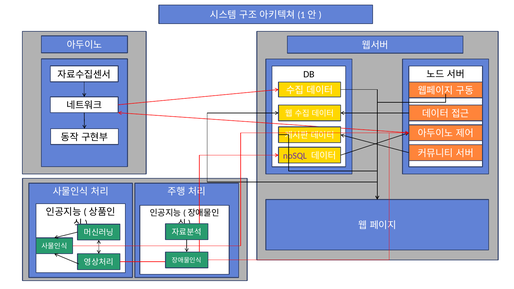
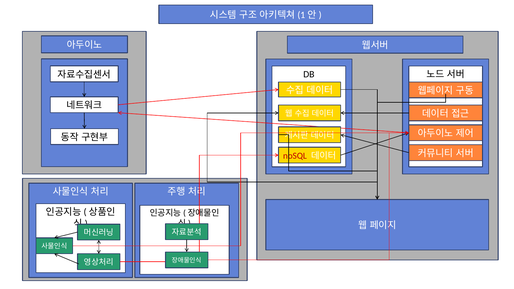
noSQL colour: purple -> red
